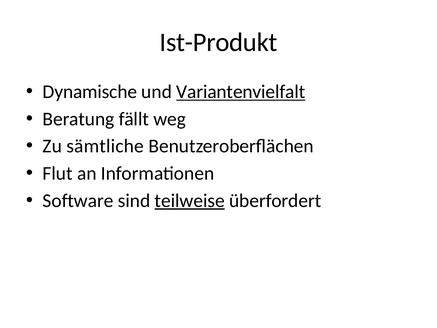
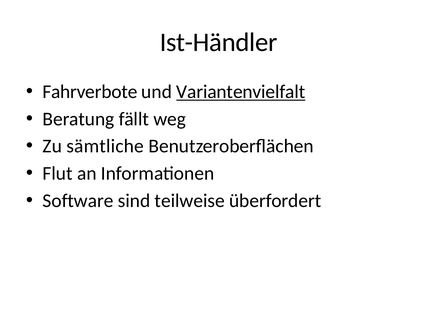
Ist-Produkt: Ist-Produkt -> Ist-Händler
Dynamische: Dynamische -> Fahrverbote
teilweise underline: present -> none
